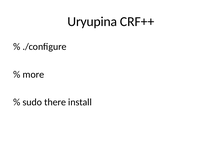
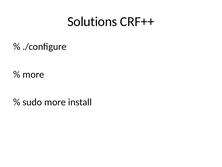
Uryupina: Uryupina -> Solutions
sudo there: there -> more
